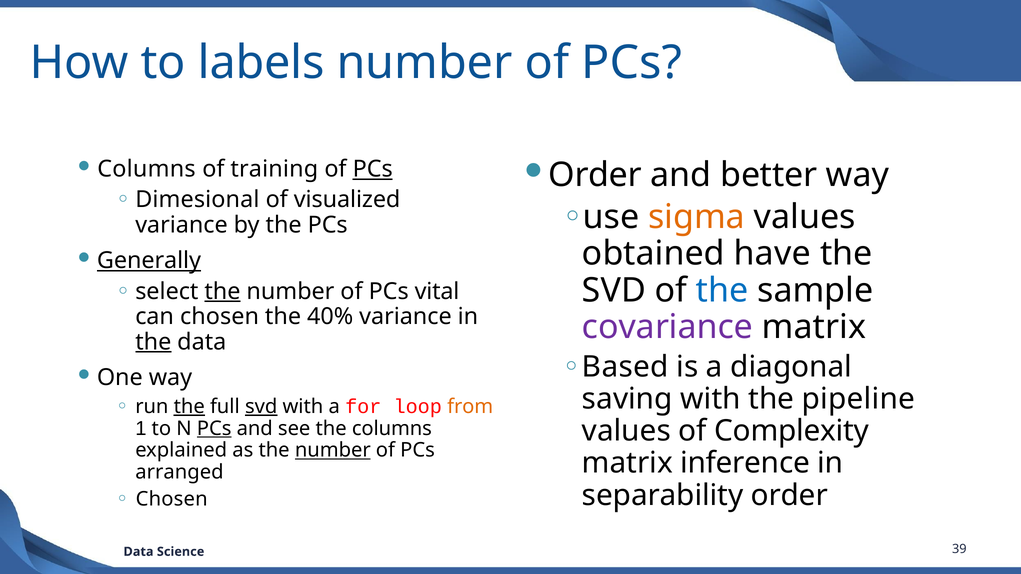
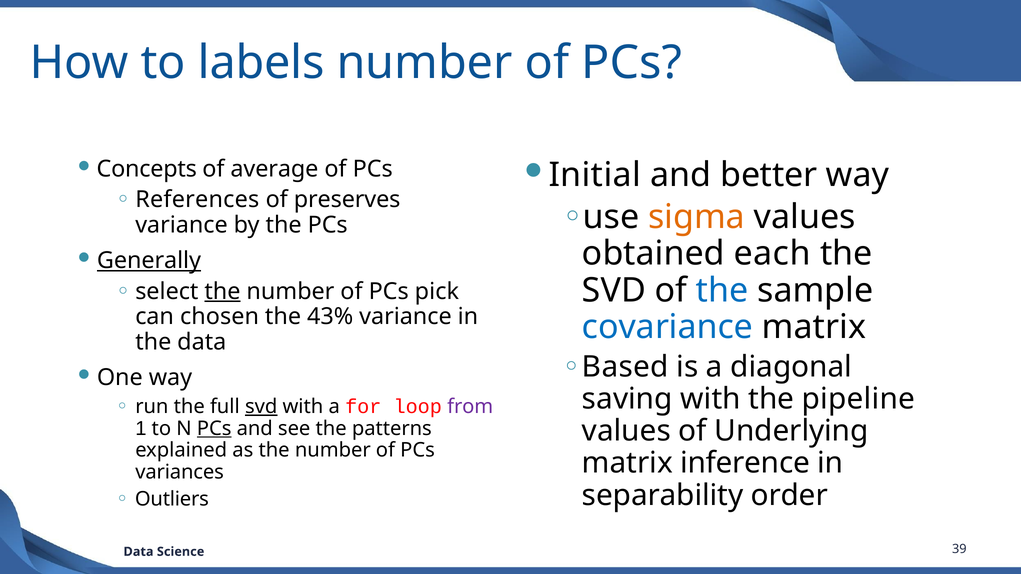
Columns at (146, 169): Columns -> Concepts
training: training -> average
PCs at (373, 169) underline: present -> none
Order at (595, 175): Order -> Initial
Dimesional: Dimesional -> References
visualized: visualized -> preserves
have: have -> each
vital: vital -> pick
40%: 40% -> 43%
covariance colour: purple -> blue
the at (153, 342) underline: present -> none
the at (189, 407) underline: present -> none
from colour: orange -> purple
the columns: columns -> patterns
Complexity: Complexity -> Underlying
number at (333, 450) underline: present -> none
arranged: arranged -> variances
Chosen at (172, 499): Chosen -> Outliers
